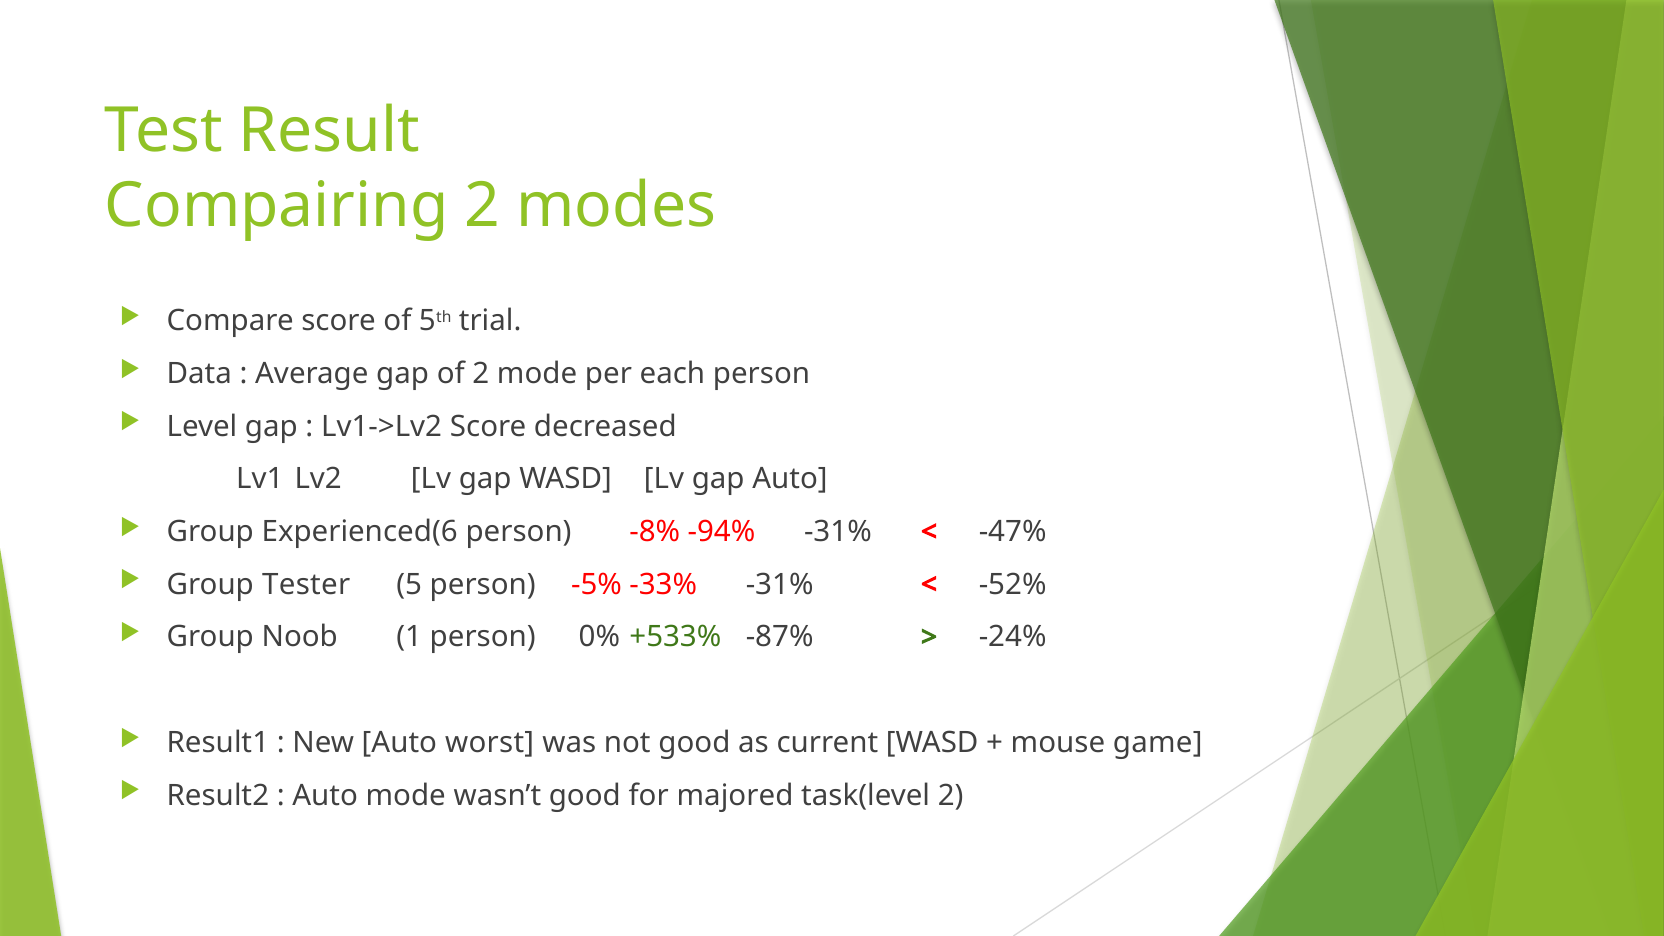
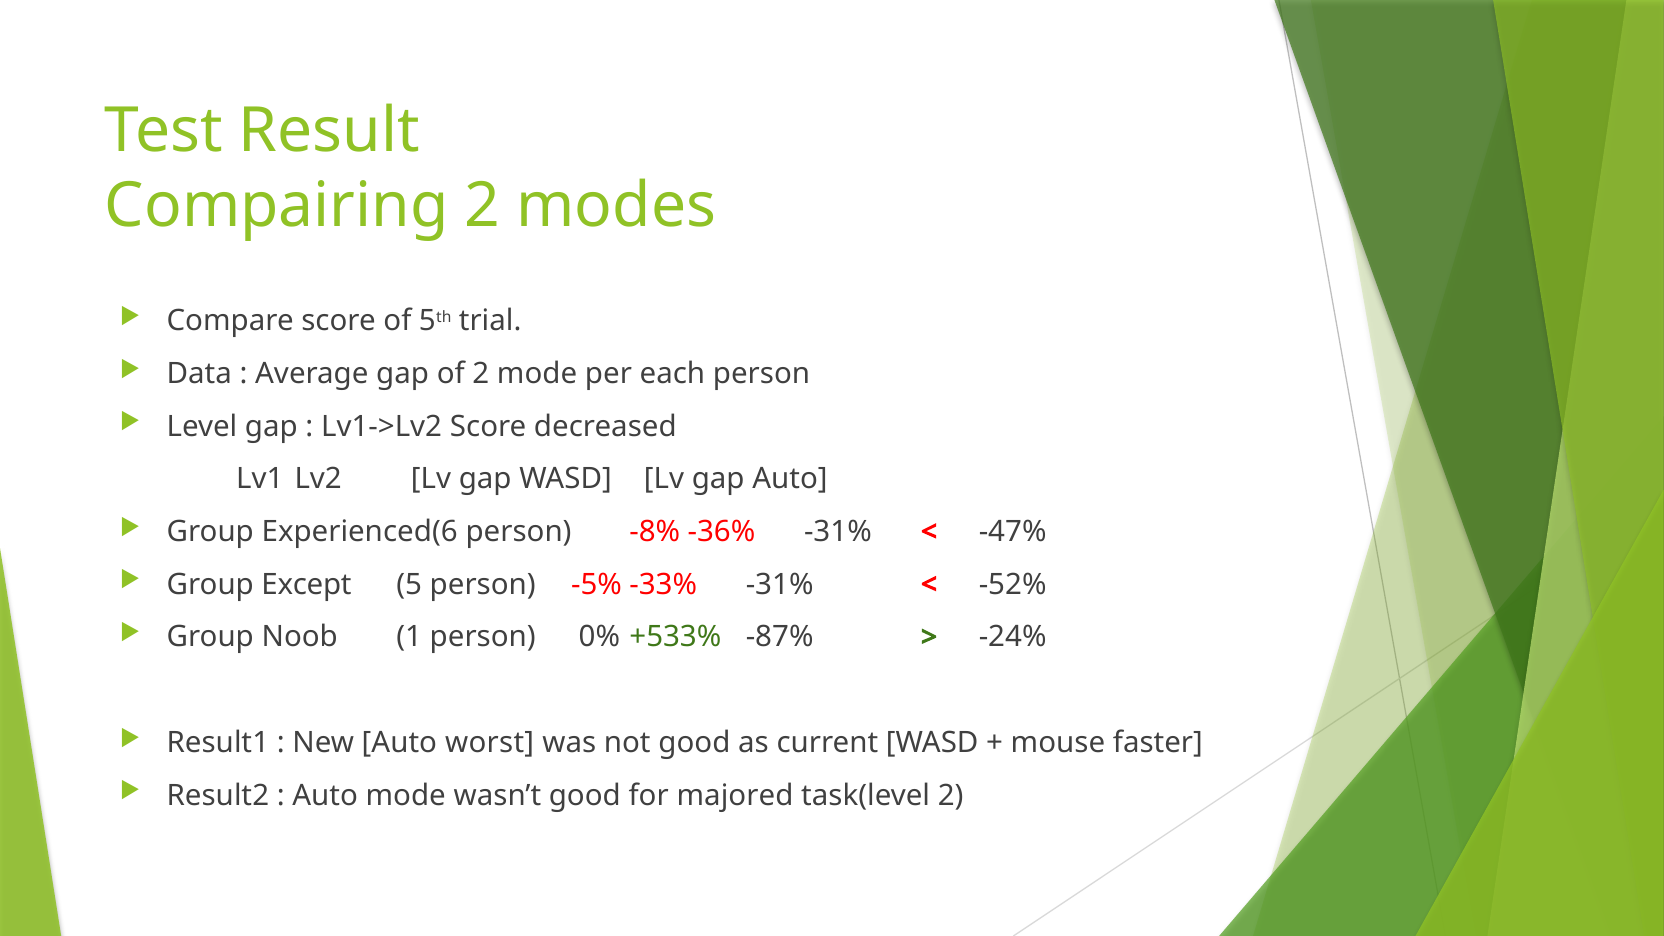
-94%: -94% -> -36%
Tester: Tester -> Except
game: game -> faster
